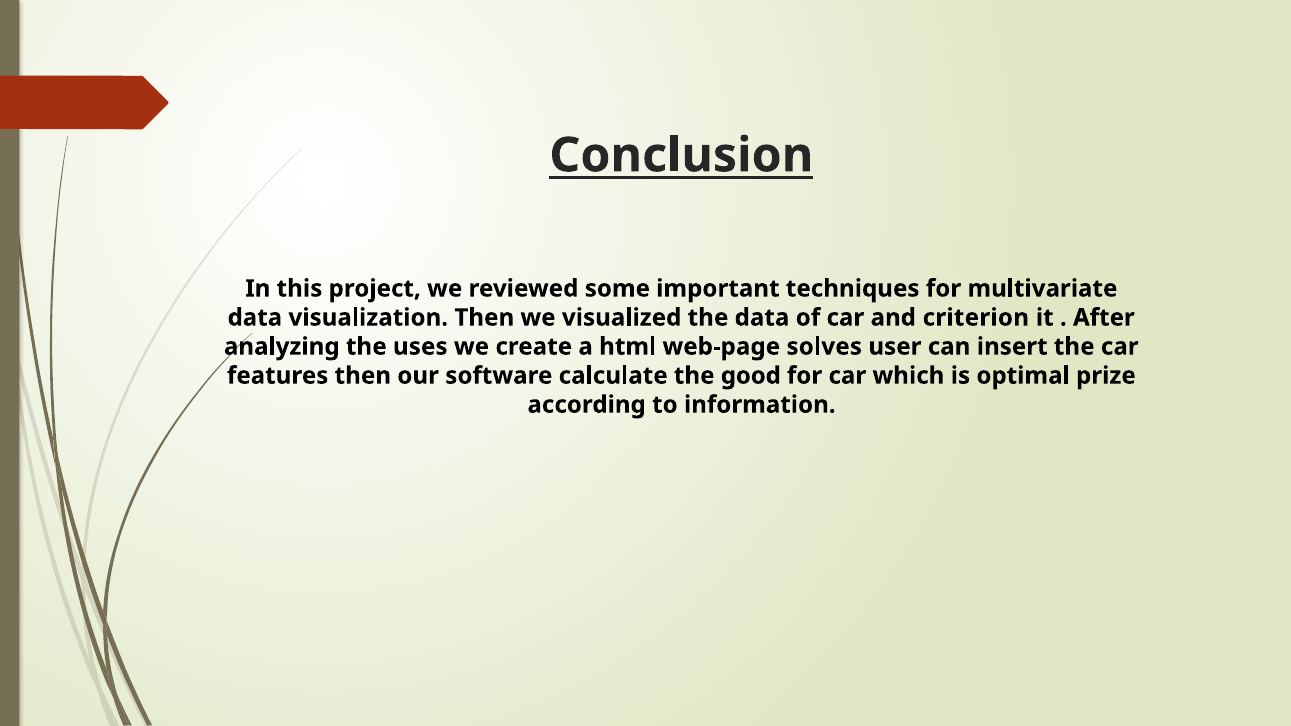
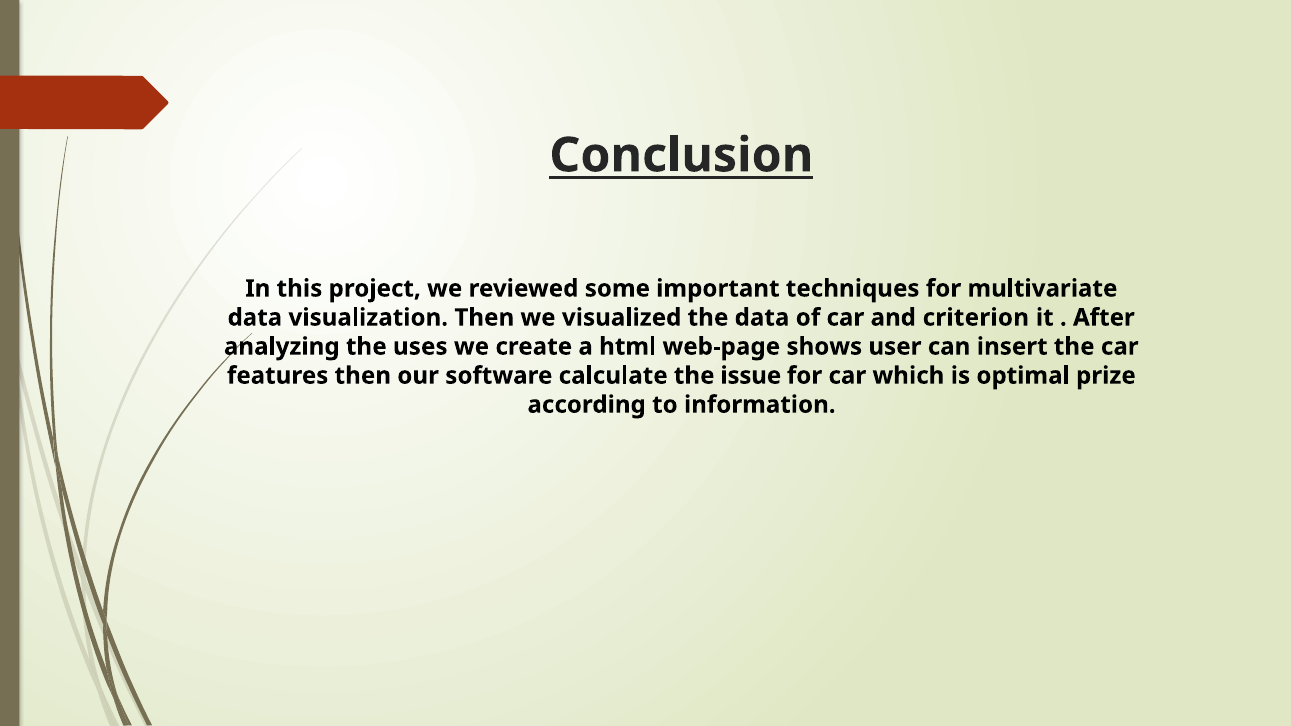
solves: solves -> shows
good: good -> issue
